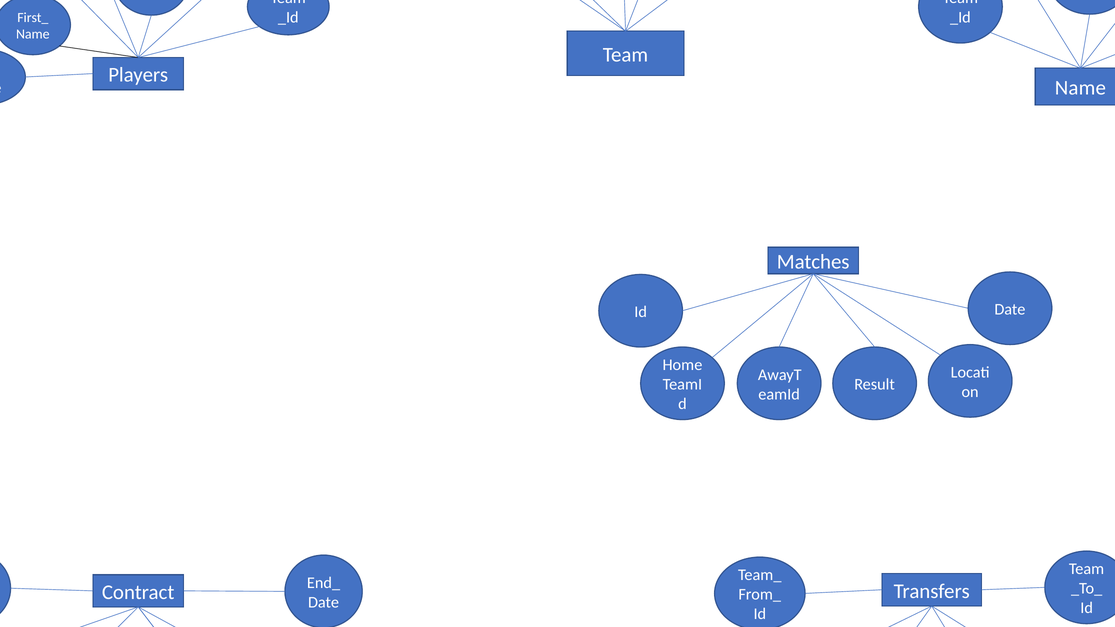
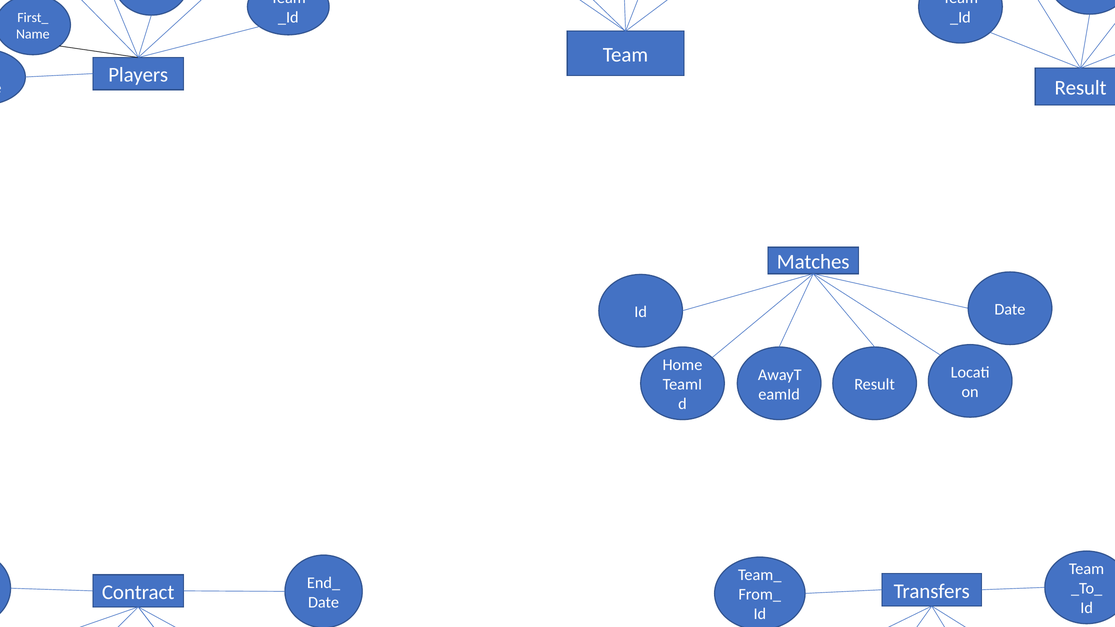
Name at (1080, 88): Name -> Result
